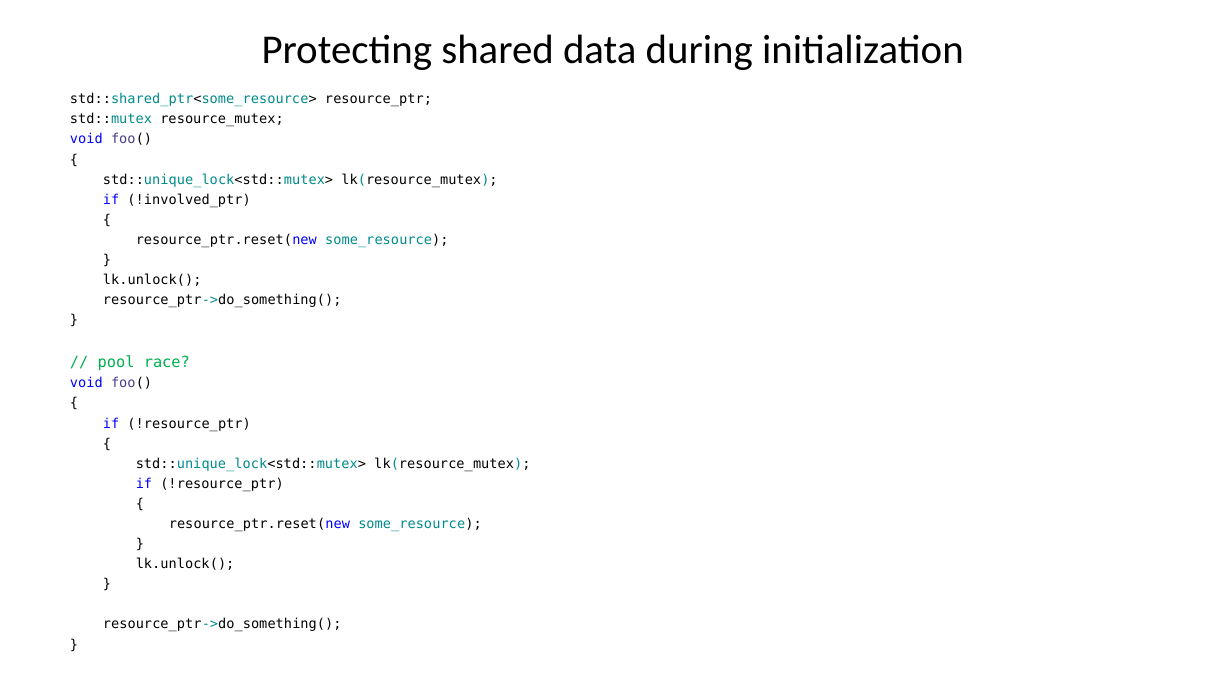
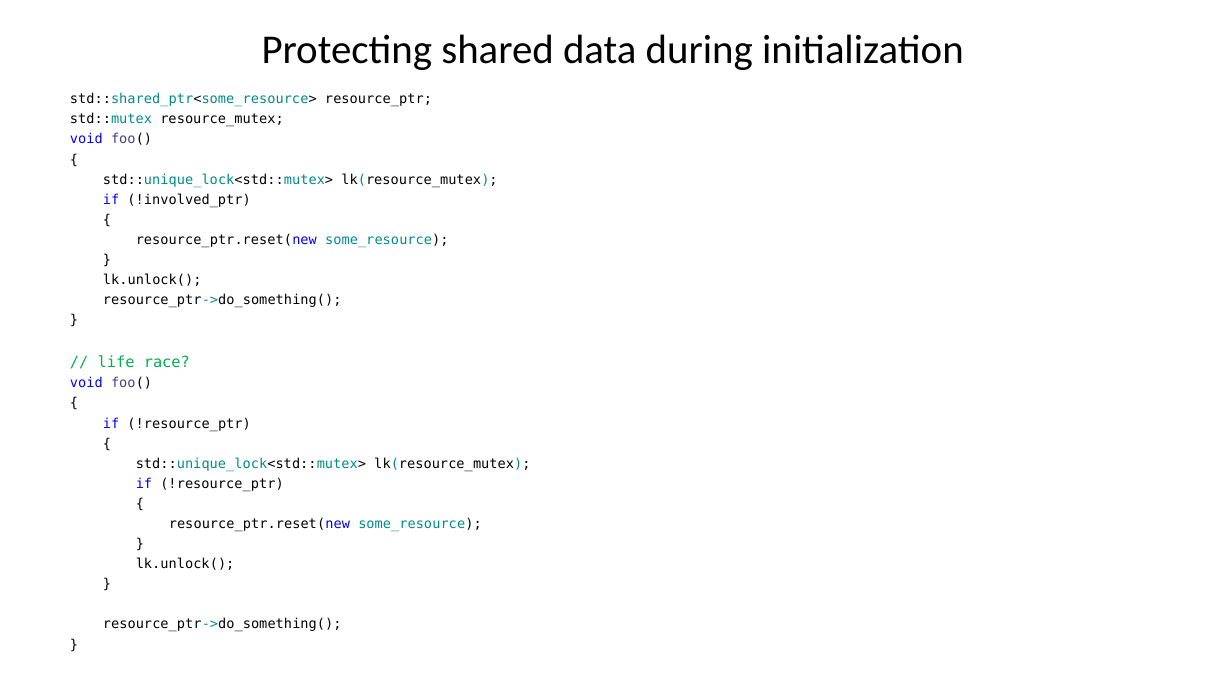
pool: pool -> life
